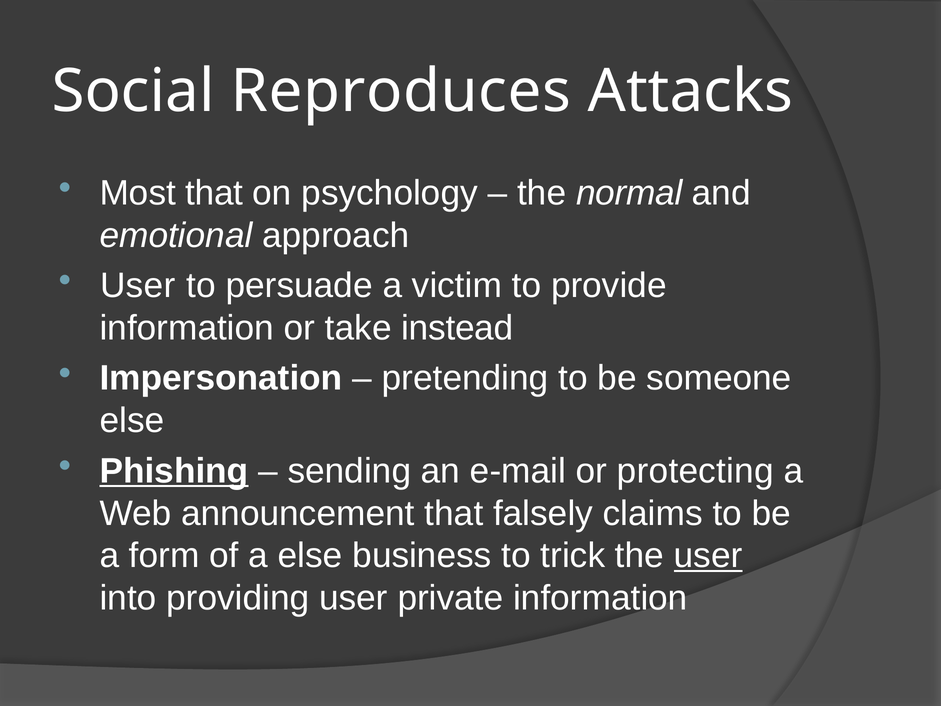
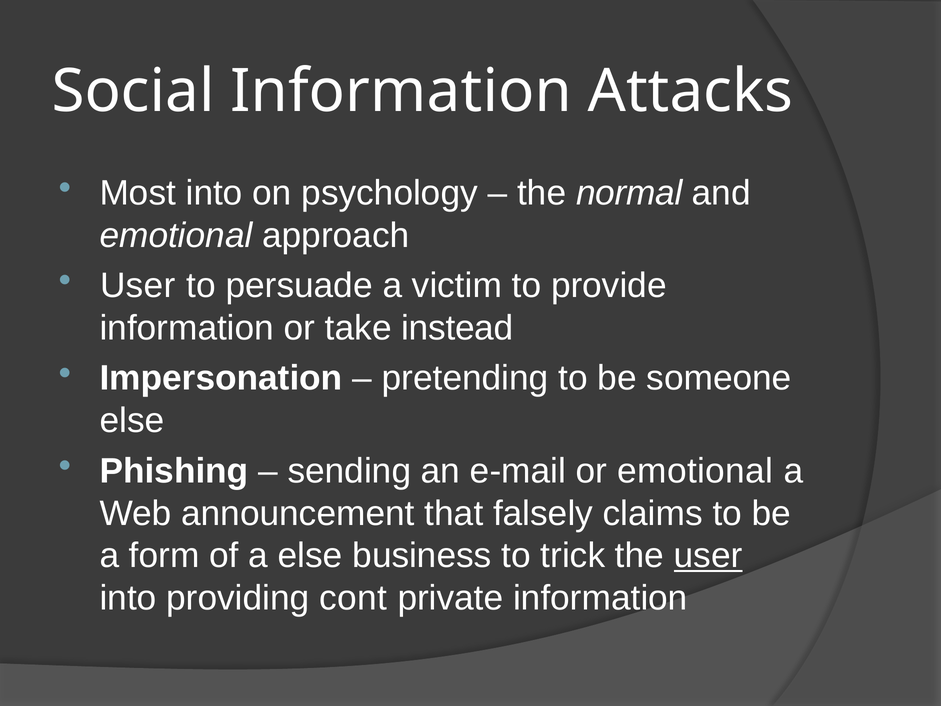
Social Reproduces: Reproduces -> Information
Most that: that -> into
Phishing underline: present -> none
or protecting: protecting -> emotional
providing user: user -> cont
